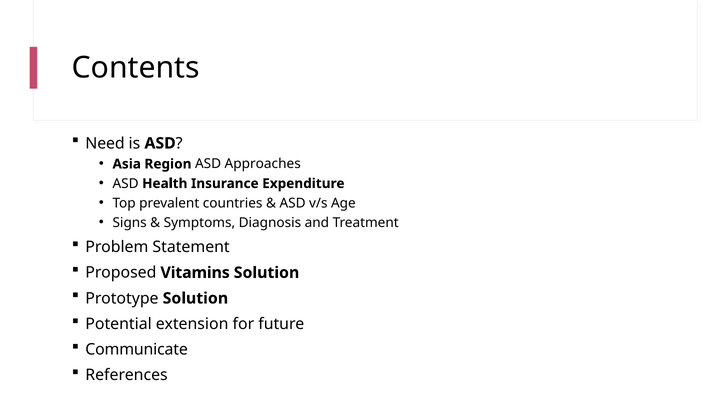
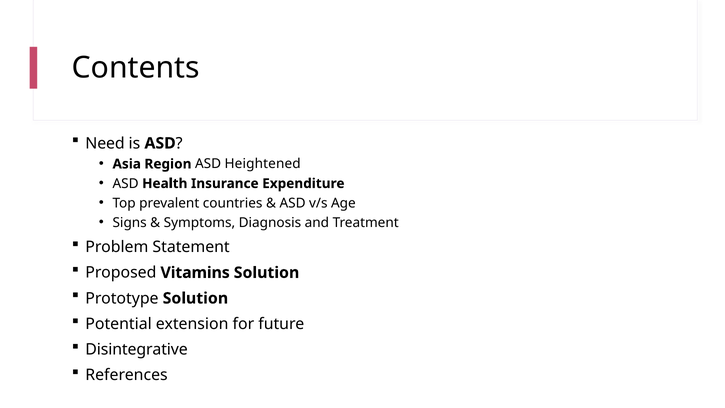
Approaches: Approaches -> Heightened
Communicate: Communicate -> Disintegrative
